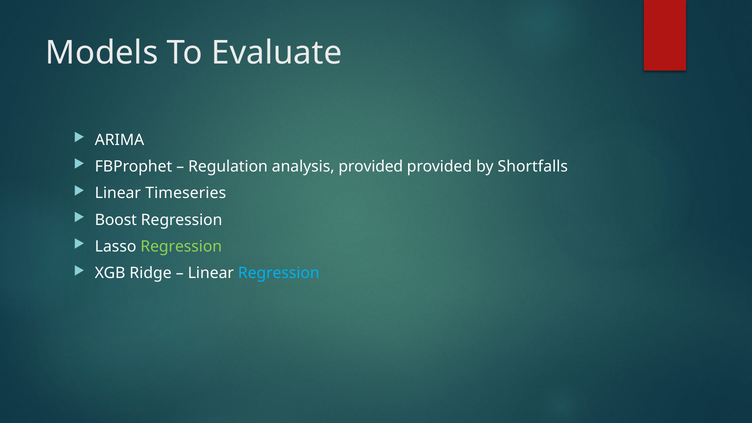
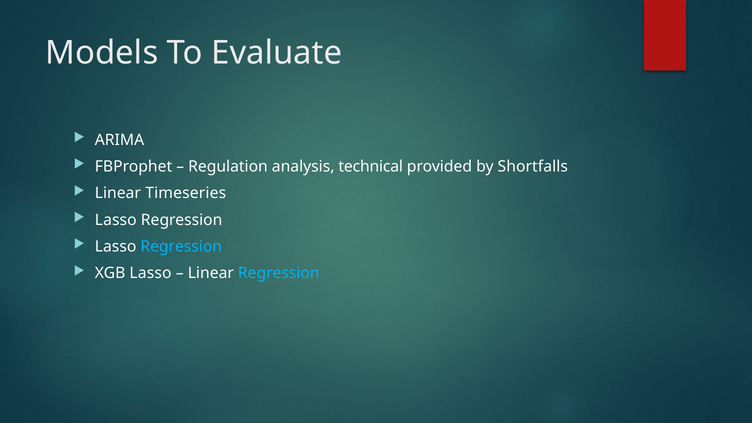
analysis provided: provided -> technical
Boost at (116, 220): Boost -> Lasso
Regression at (181, 247) colour: light green -> light blue
XGB Ridge: Ridge -> Lasso
